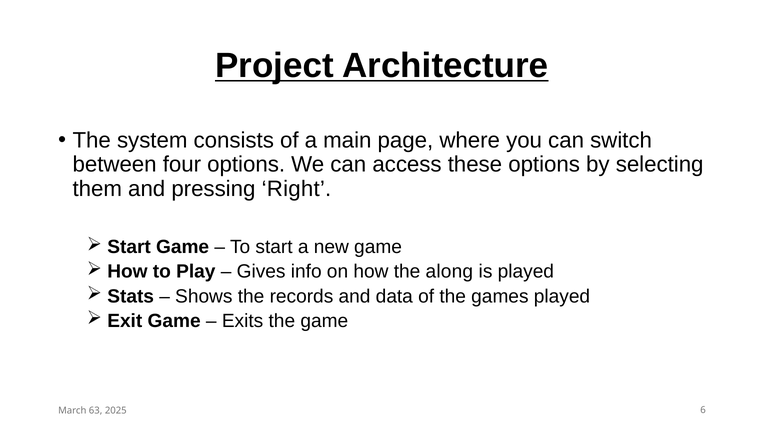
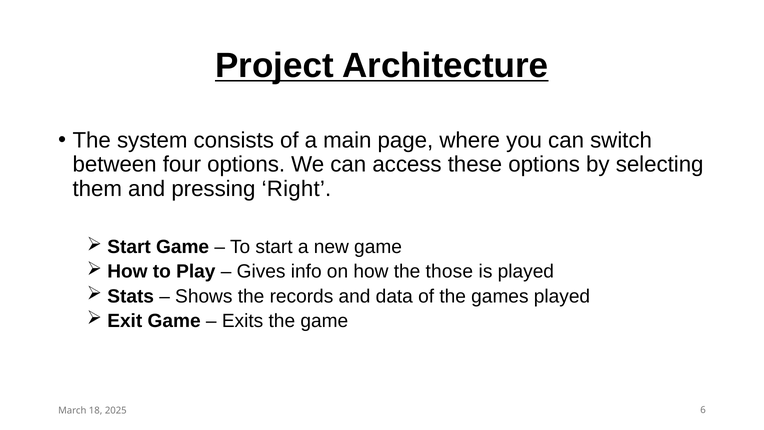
along: along -> those
63: 63 -> 18
